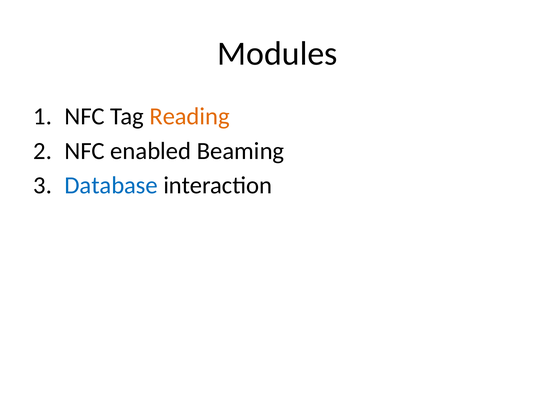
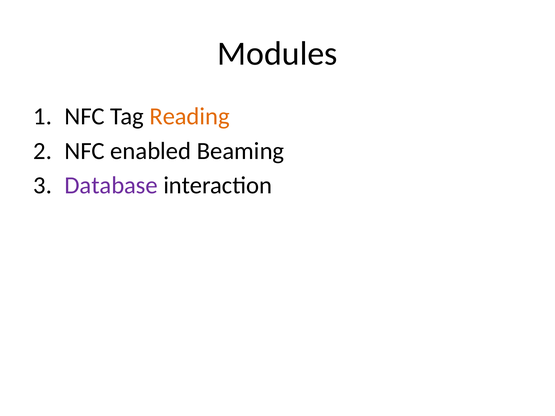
Database colour: blue -> purple
